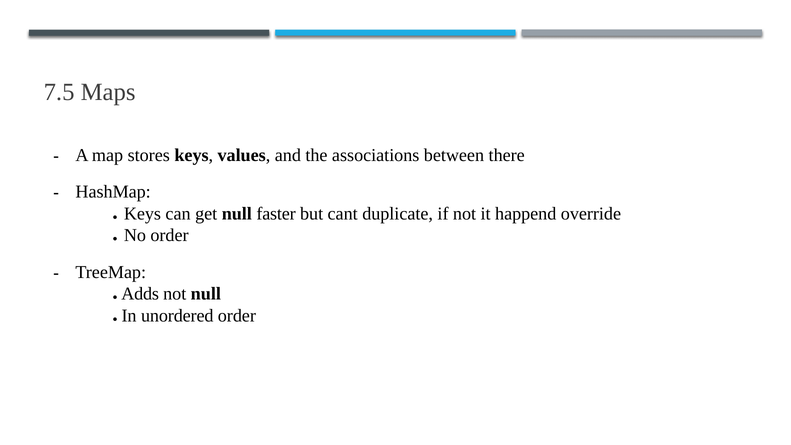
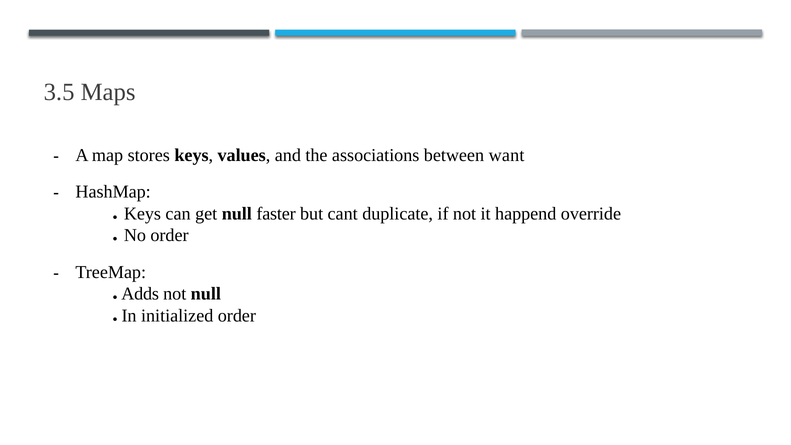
7.5: 7.5 -> 3.5
there: there -> want
unordered: unordered -> initialized
